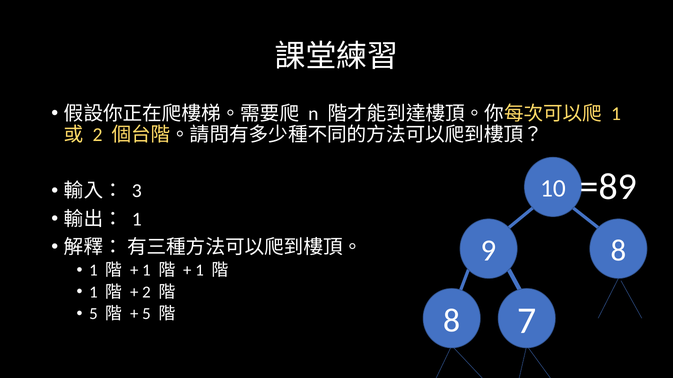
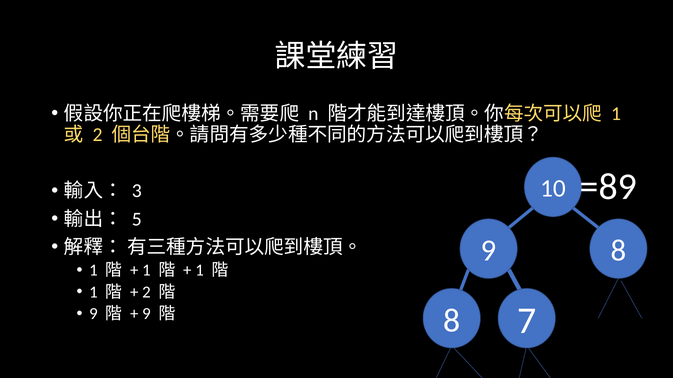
1 at (137, 219): 1 -> 5
5 at (93, 314): 5 -> 9
5 at (146, 314): 5 -> 9
